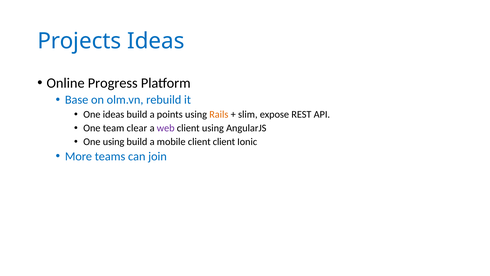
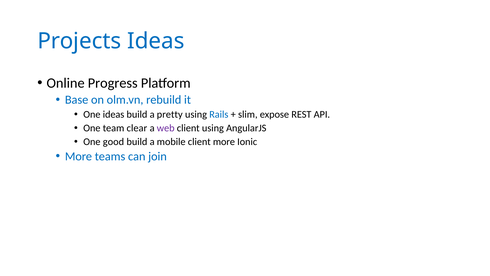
points: points -> pretty
Rails colour: orange -> blue
One using: using -> good
client client: client -> more
